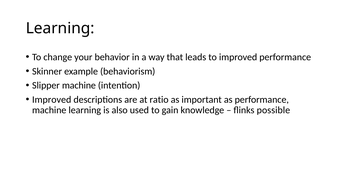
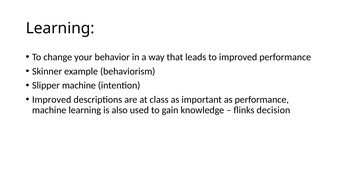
ratio: ratio -> class
possible: possible -> decision
